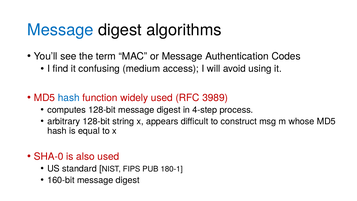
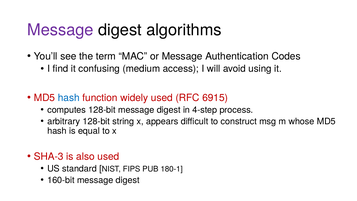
Message at (60, 30) colour: blue -> purple
3989: 3989 -> 6915
SHA-0: SHA-0 -> SHA-3
